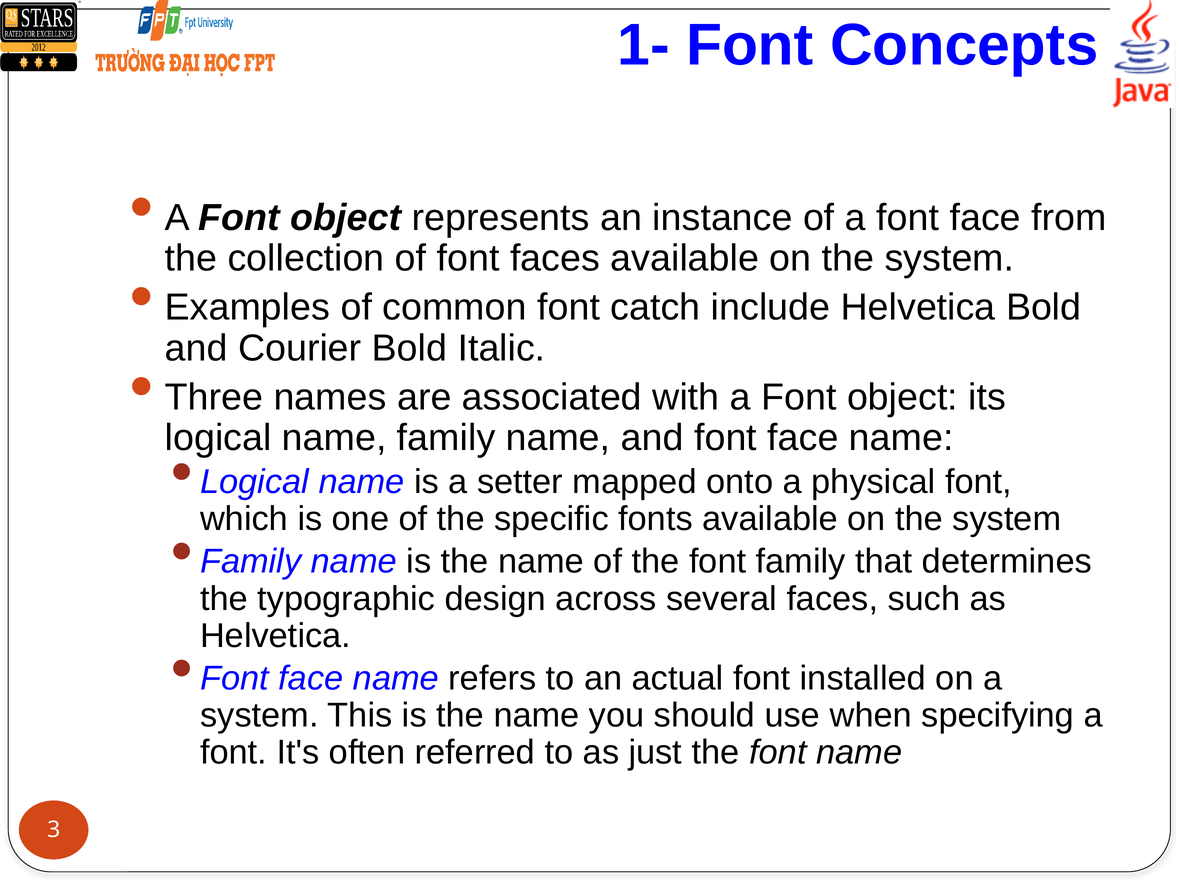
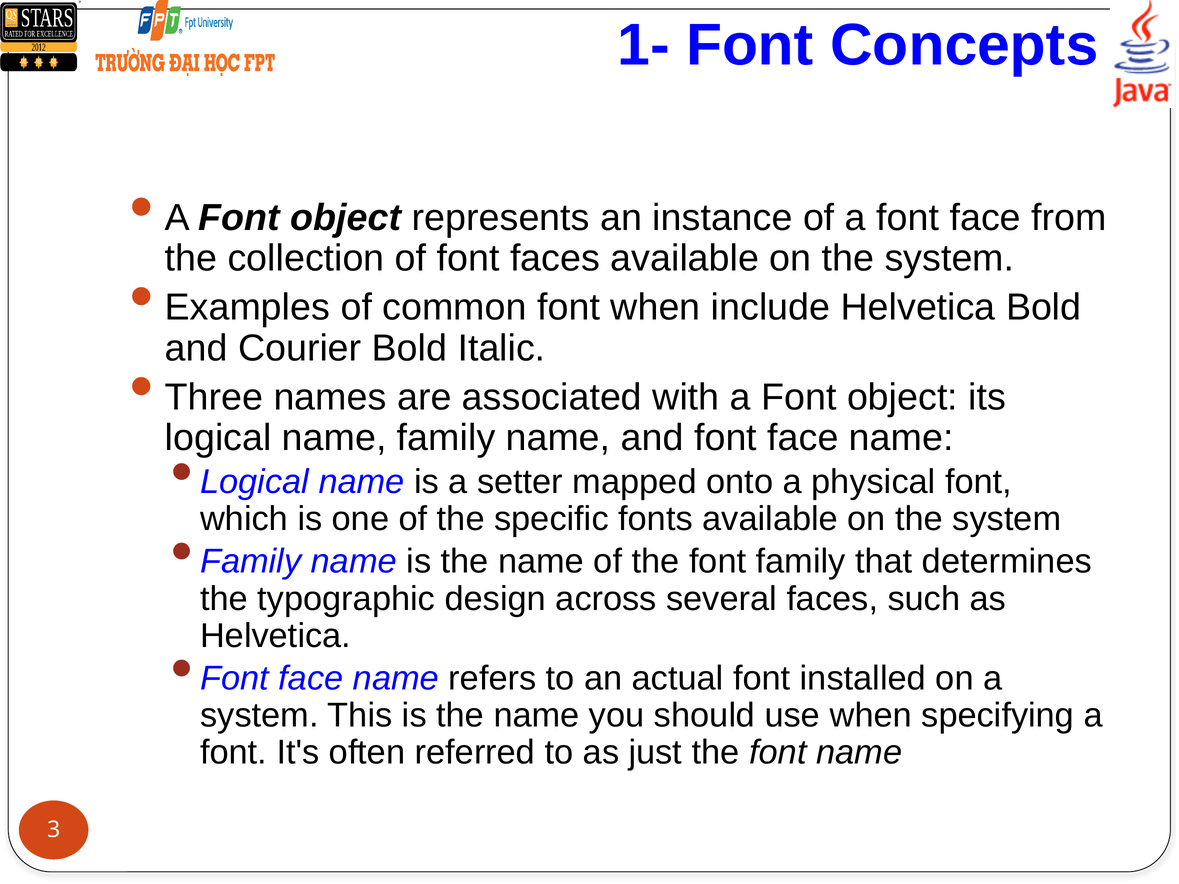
font catch: catch -> when
